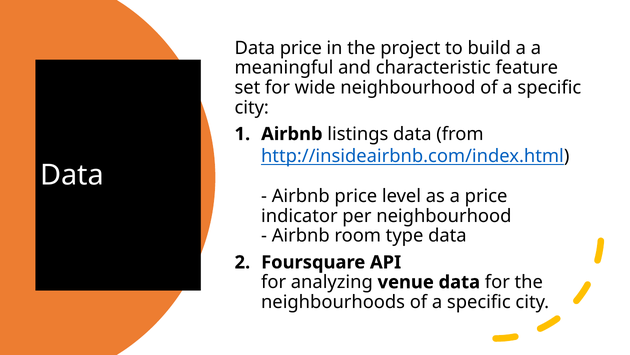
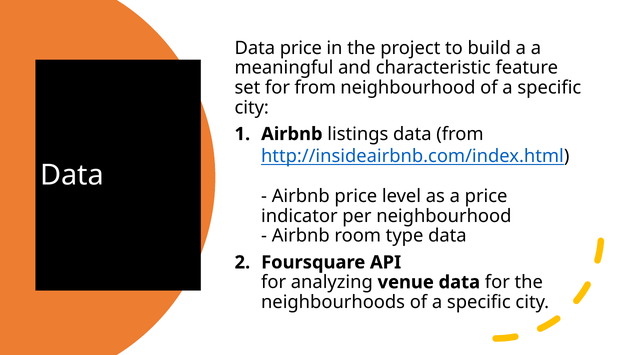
for wide: wide -> from
